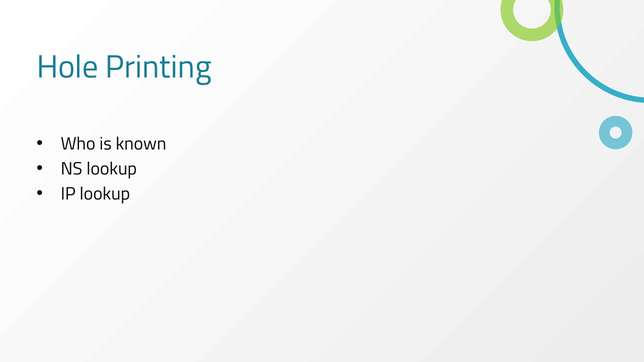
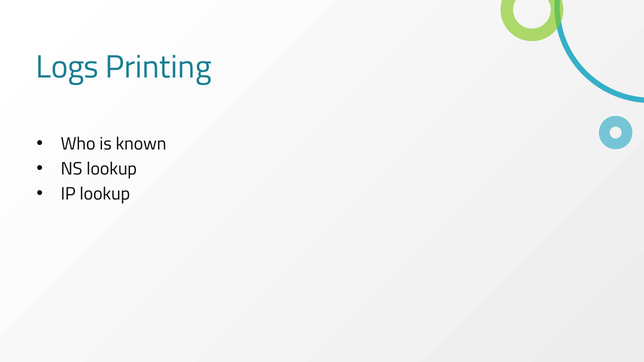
Hole: Hole -> Logs
